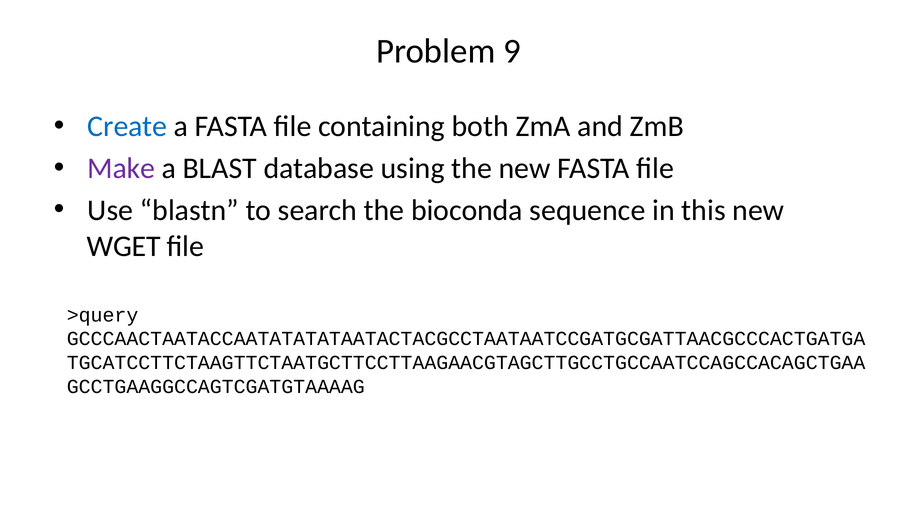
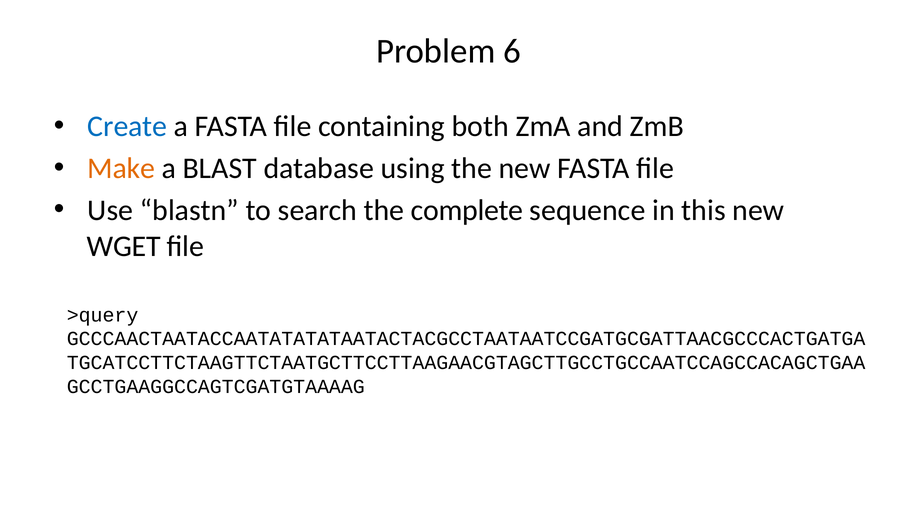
9: 9 -> 6
Make colour: purple -> orange
bioconda: bioconda -> complete
